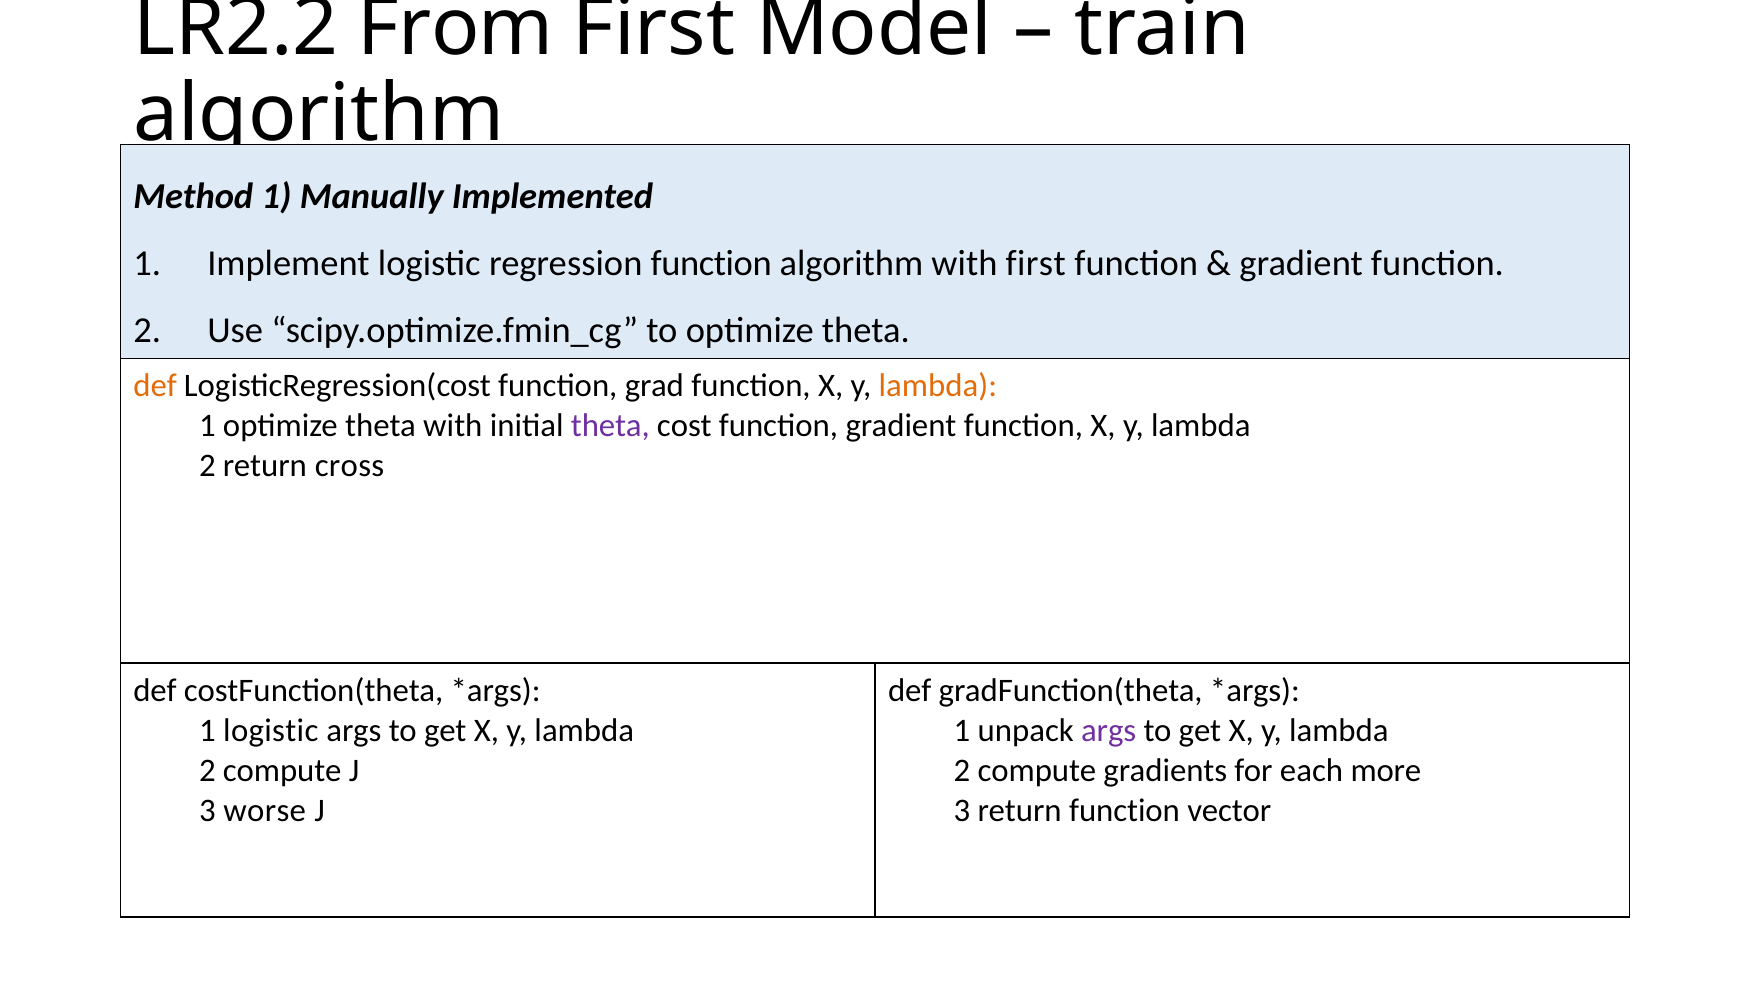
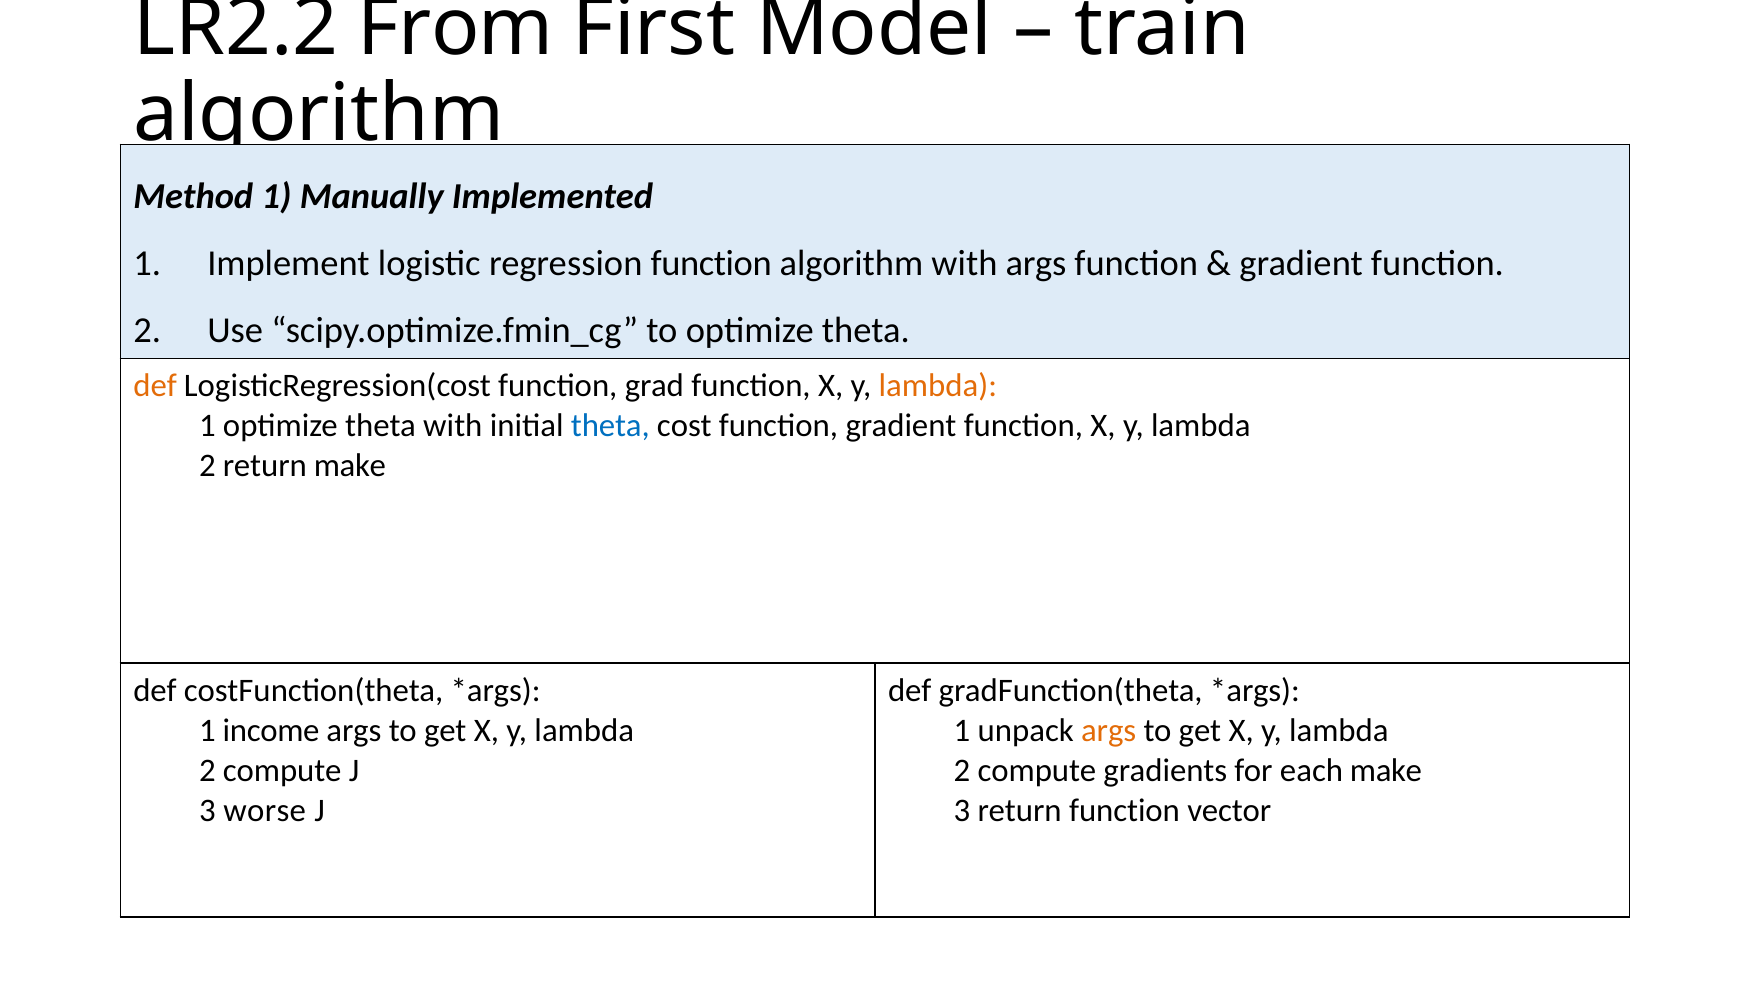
with first: first -> args
theta at (610, 425) colour: purple -> blue
return cross: cross -> make
1 logistic: logistic -> income
args at (1109, 730) colour: purple -> orange
each more: more -> make
